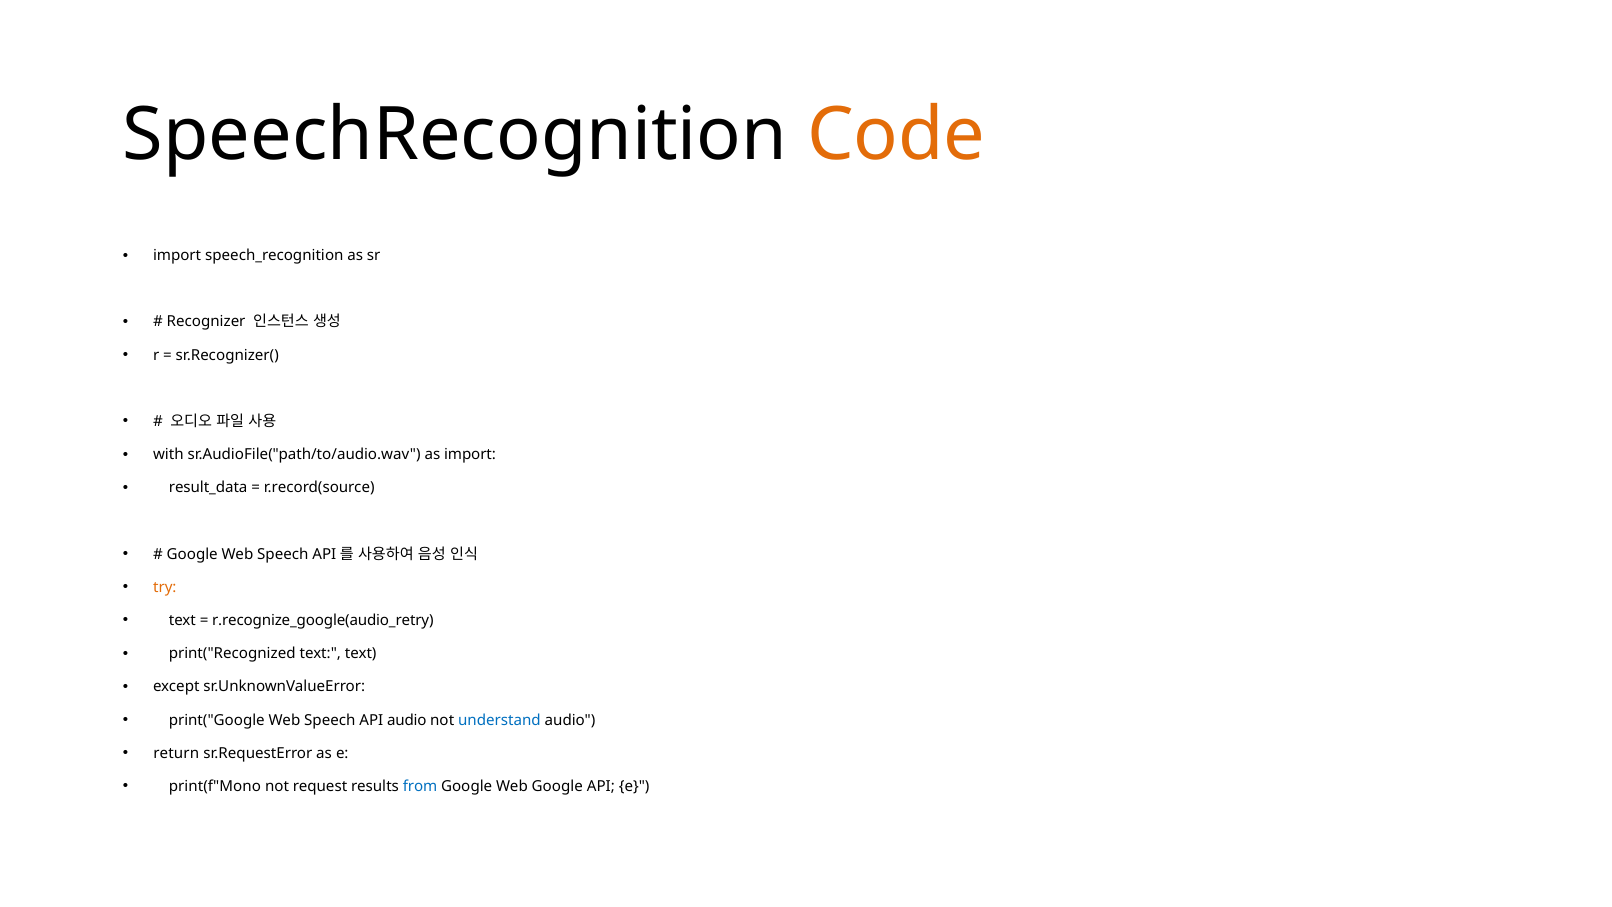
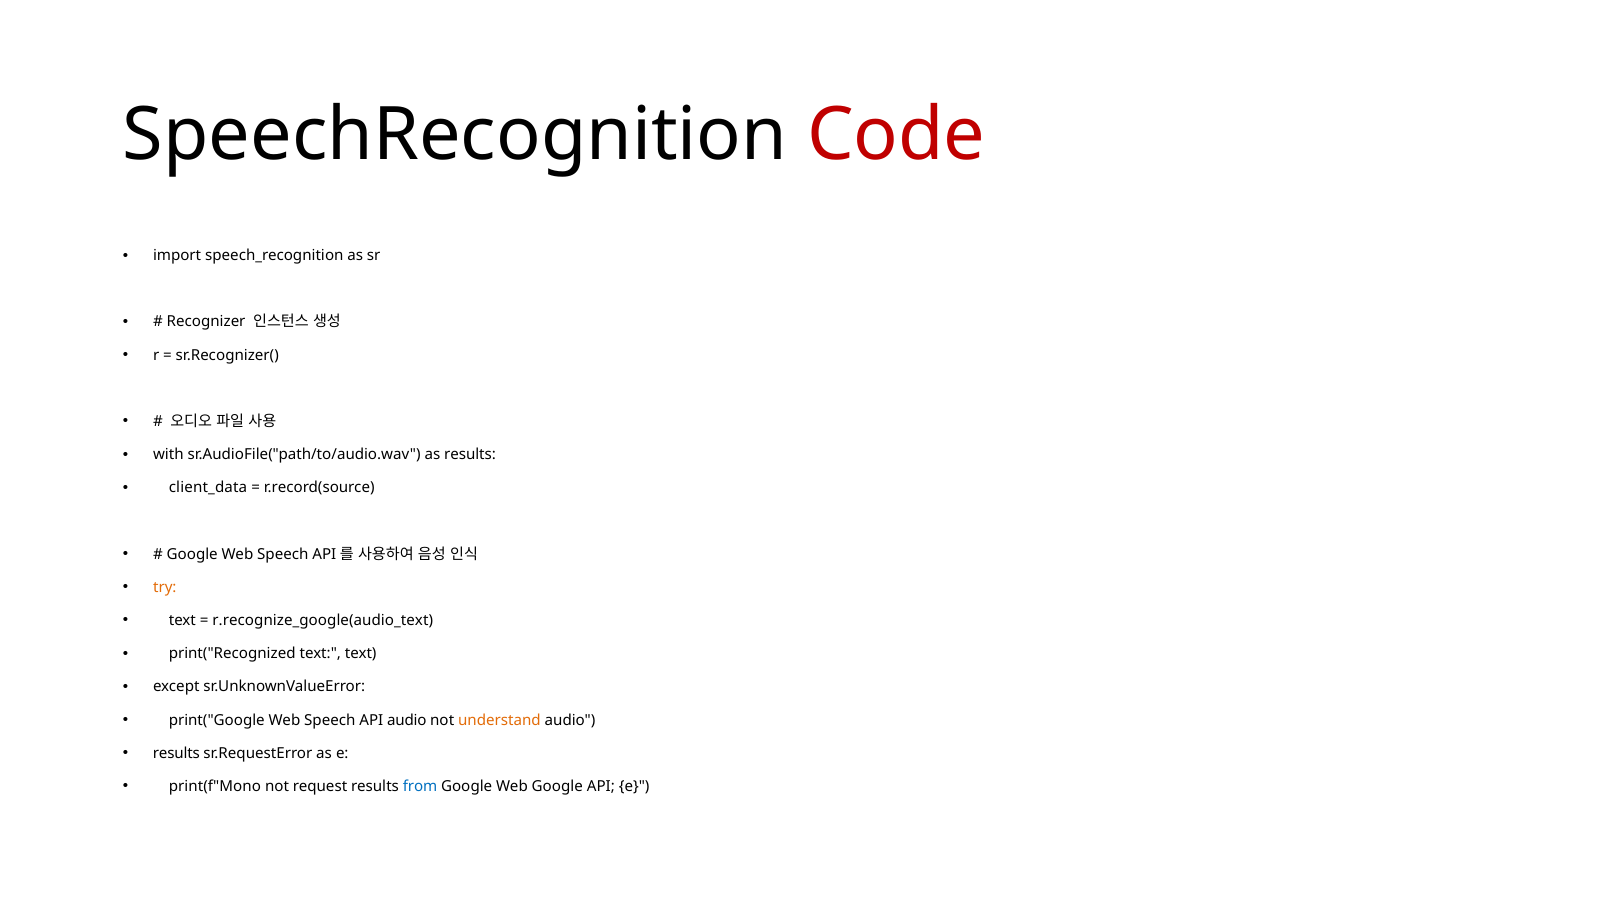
Code colour: orange -> red
as import: import -> results
result_data: result_data -> client_data
r.recognize_google(audio_retry: r.recognize_google(audio_retry -> r.recognize_google(audio_text
understand colour: blue -> orange
return at (176, 753): return -> results
